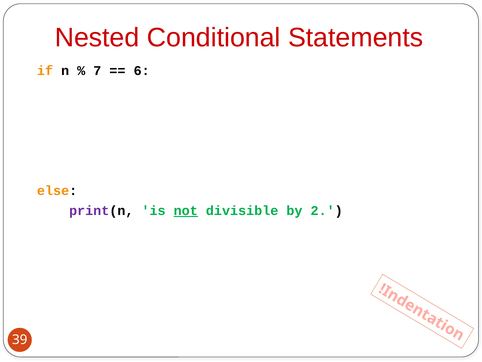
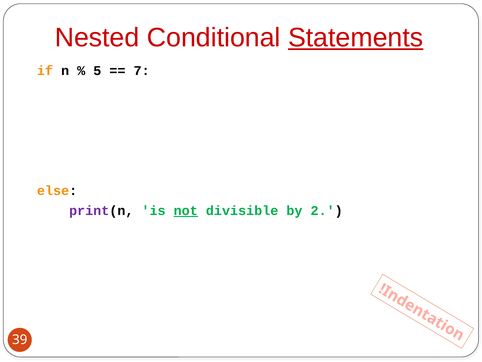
Statements underline: none -> present
7: 7 -> 5
6: 6 -> 7
